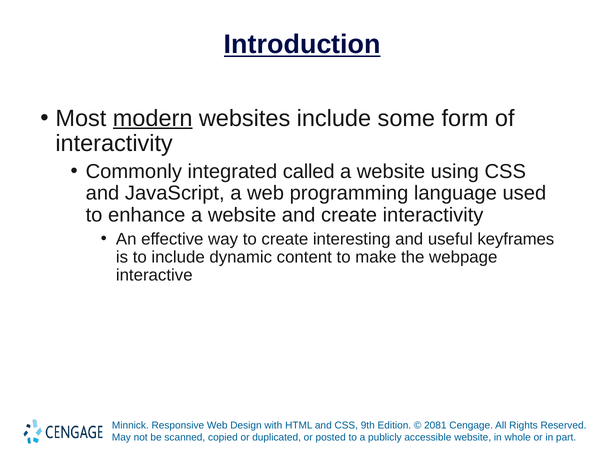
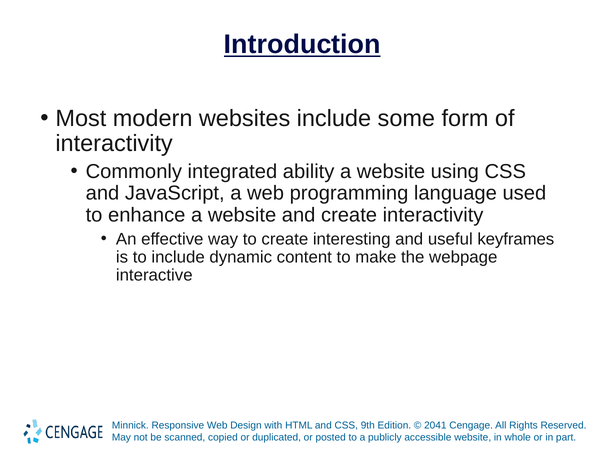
modern underline: present -> none
called: called -> ability
2081: 2081 -> 2041
